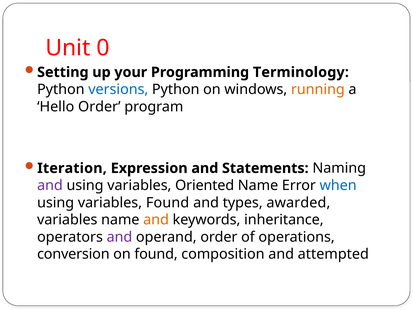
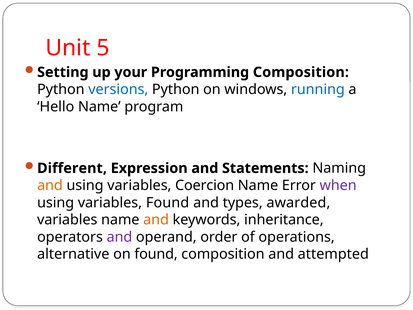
0: 0 -> 5
Programming Terminology: Terminology -> Composition
running colour: orange -> blue
Hello Order: Order -> Name
Iteration: Iteration -> Different
and at (50, 185) colour: purple -> orange
Oriented: Oriented -> Coercion
when colour: blue -> purple
conversion: conversion -> alternative
